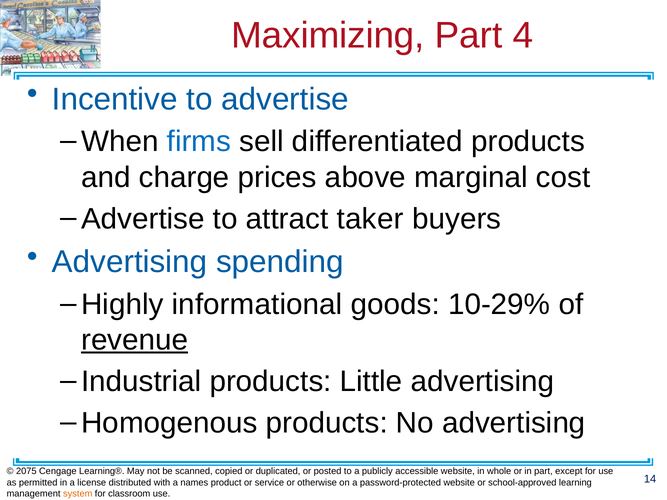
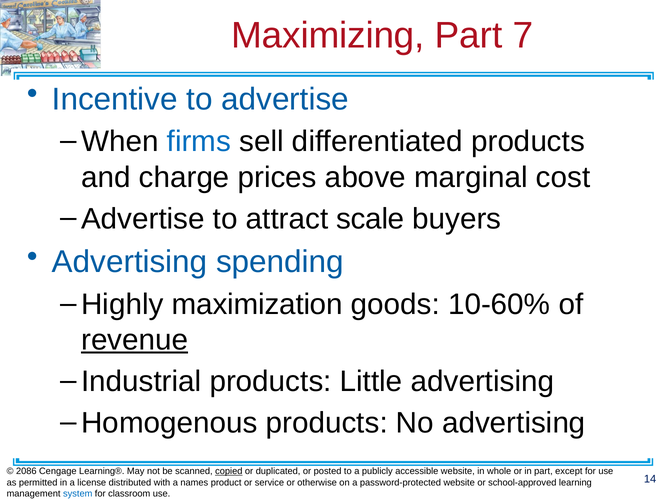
4: 4 -> 7
taker: taker -> scale
informational: informational -> maximization
10-29%: 10-29% -> 10-60%
2075: 2075 -> 2086
copied underline: none -> present
system colour: orange -> blue
